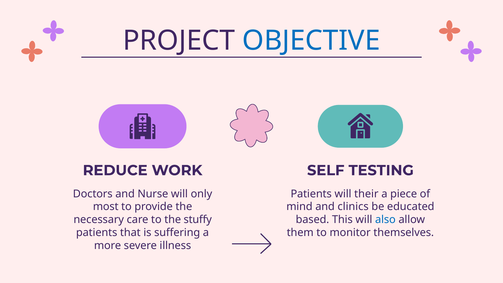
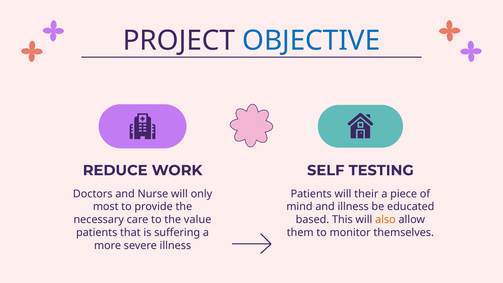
and clinics: clinics -> illness
stuffy: stuffy -> value
also colour: blue -> orange
